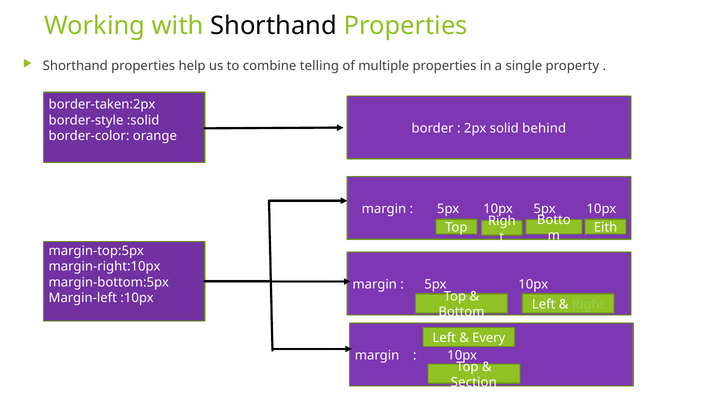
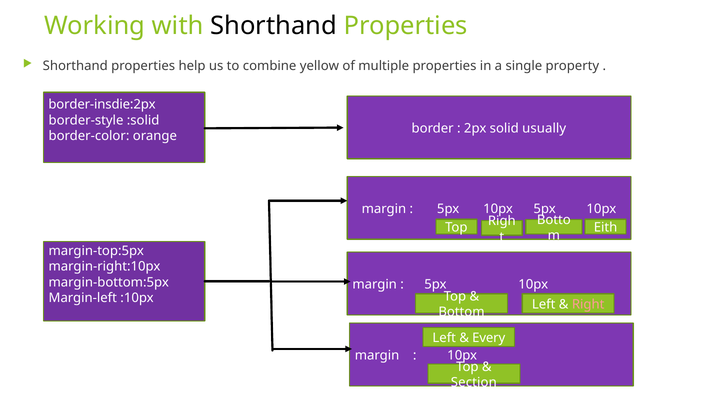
telling: telling -> yellow
border-taken:2px: border-taken:2px -> border-insdie:2px
behind: behind -> usually
Right colour: light green -> pink
